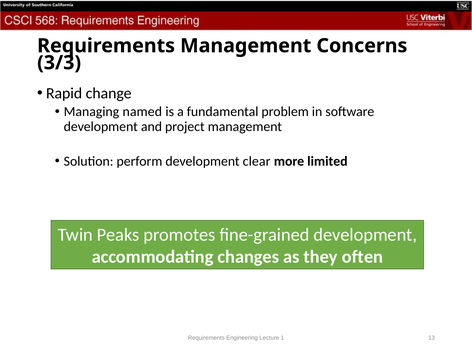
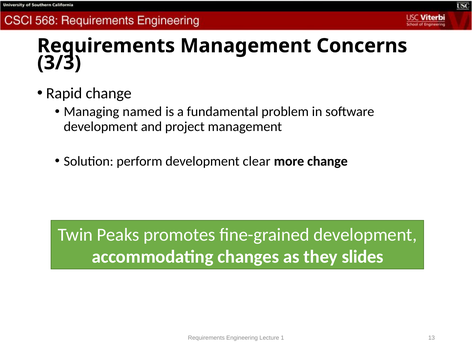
more limited: limited -> change
often: often -> slides
